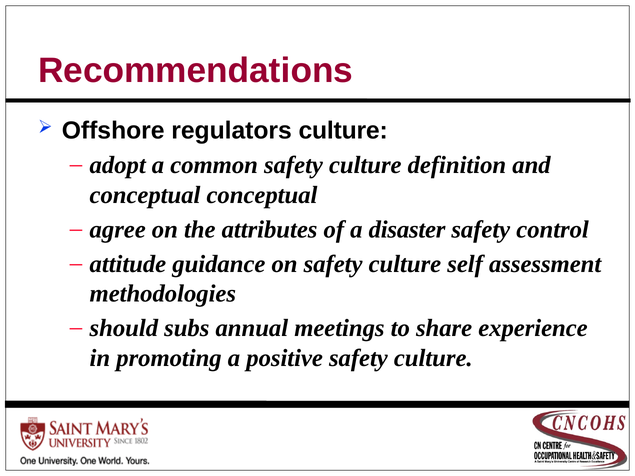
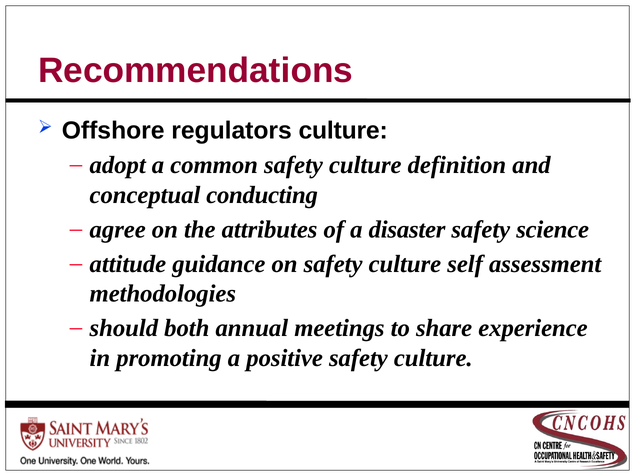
conceptual conceptual: conceptual -> conducting
control: control -> science
subs: subs -> both
